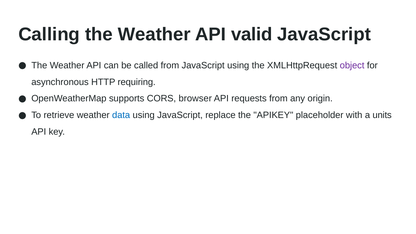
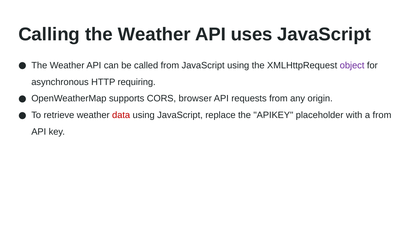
valid: valid -> uses
data colour: blue -> red
a units: units -> from
